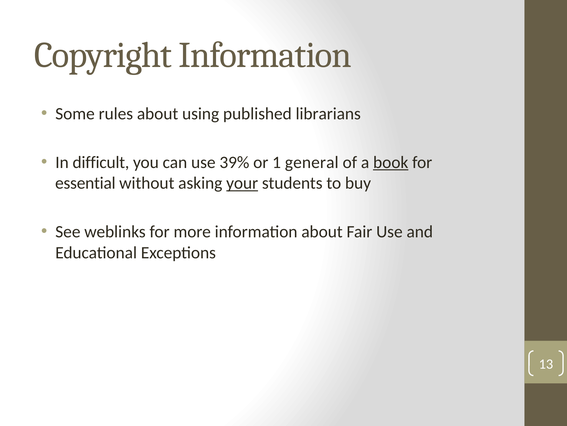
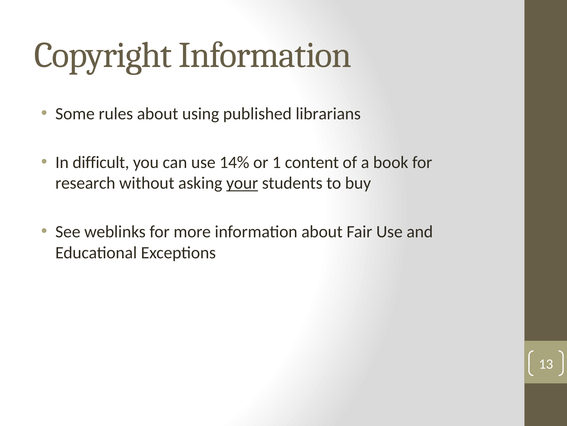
39%: 39% -> 14%
general: general -> content
book underline: present -> none
essential: essential -> research
